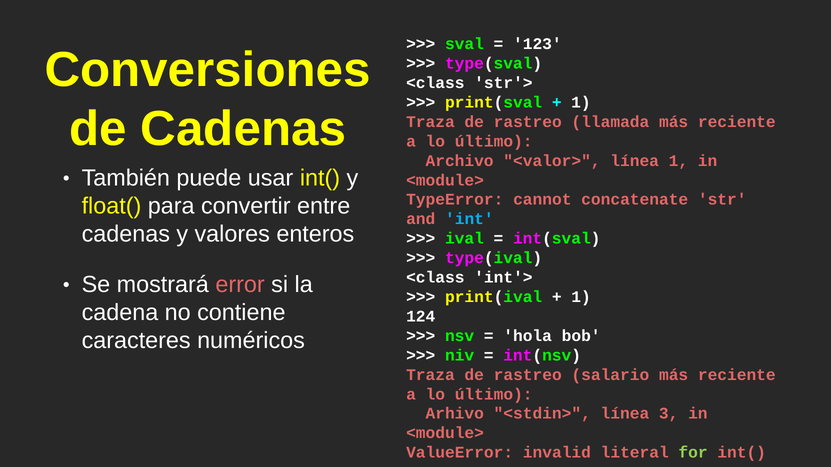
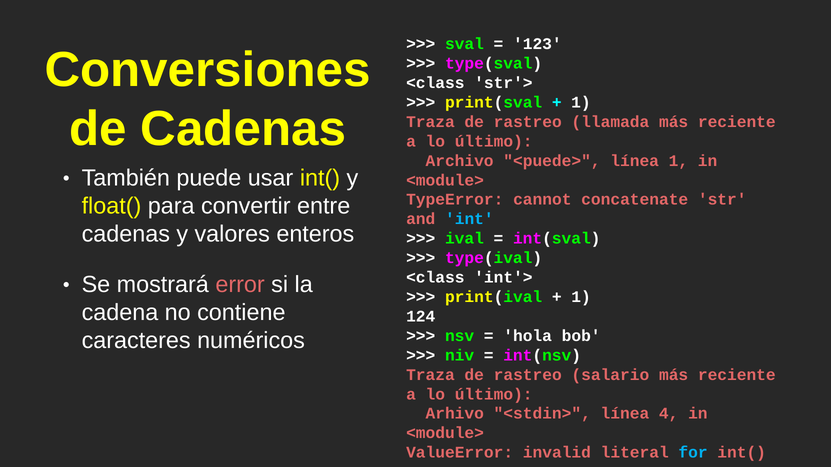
<valor>: <valor> -> <puede>
3: 3 -> 4
for colour: light green -> light blue
